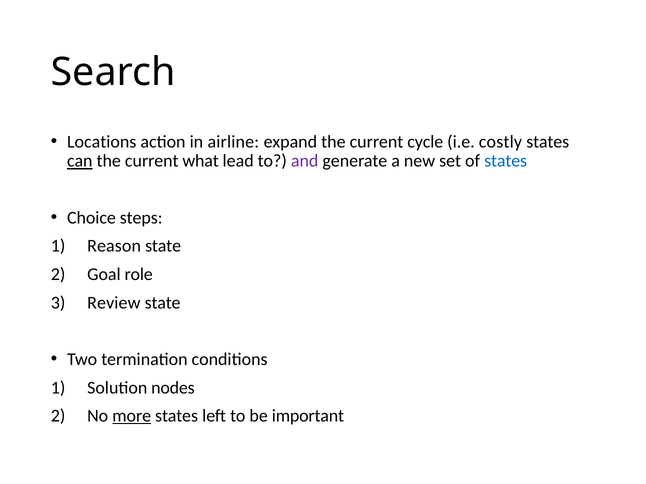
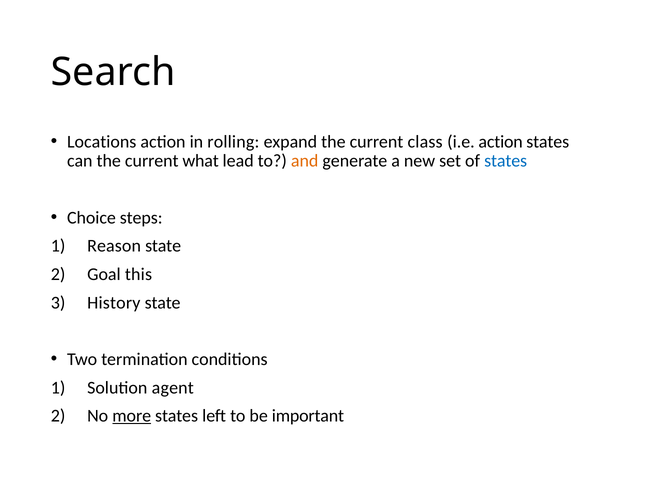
airline: airline -> rolling
cycle: cycle -> class
i.e costly: costly -> action
can underline: present -> none
and colour: purple -> orange
role: role -> this
Review: Review -> History
nodes: nodes -> agent
